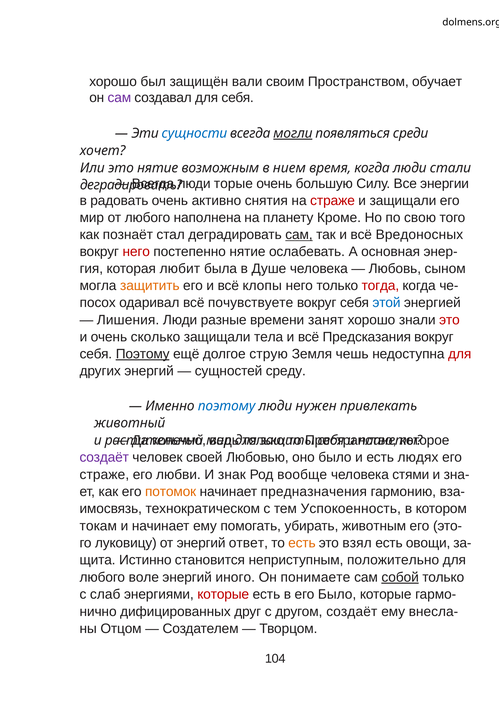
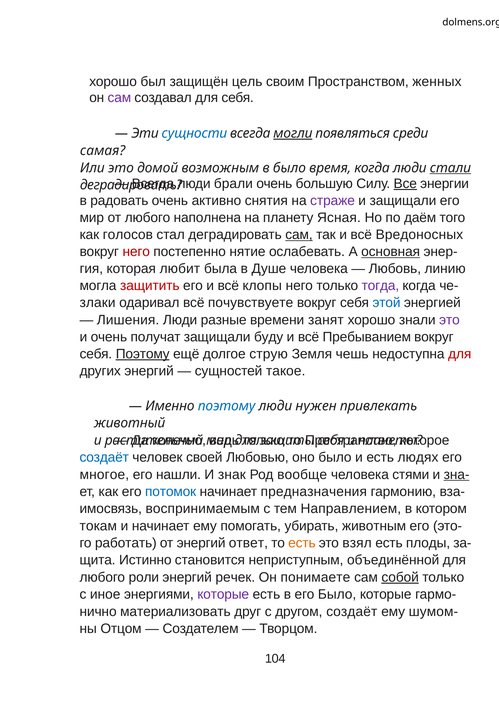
вали: вали -> цель
обучает: обучает -> женных
хочет: хочет -> самая
это нятие: нятие -> домой
в нием: нием -> было
стали underline: none -> present
торые: торые -> брали
Все underline: none -> present
страже at (333, 200) colour: red -> purple
Кроме: Кроме -> Ясная
свою: свою -> даём
познаёт: познаёт -> голосов
основная underline: none -> present
сыном: сыном -> линию
защитить colour: orange -> red
тогда colour: red -> purple
посох: посох -> злаки
это at (449, 320) colour: red -> purple
сколько: сколько -> получат
тела: тела -> буду
Предсказания: Предсказания -> Пребыванием
среду: среду -> такое
создаёт at (104, 457) colour: purple -> blue
страже at (104, 474): страже -> многое
любви: любви -> нашли
зна- underline: none -> present
потомок colour: orange -> blue
технократическом: технократическом -> воспринимаемым
Успокоенность: Успокоенность -> Направлением
луковицу: луковицу -> работать
овощи: овощи -> плоды
положительно: положительно -> объединённой
воле: воле -> роли
иного: иного -> речек
слаб: слаб -> иное
которые at (223, 594) colour: red -> purple
дифицированных: дифицированных -> материализовать
внесла-: внесла- -> шумом-
